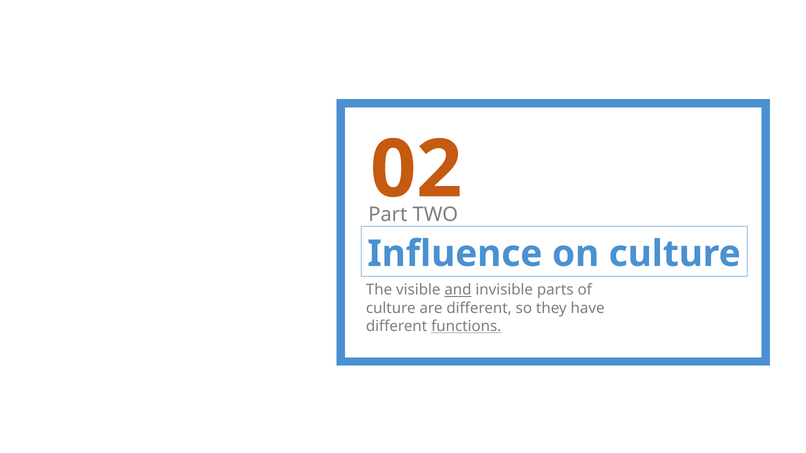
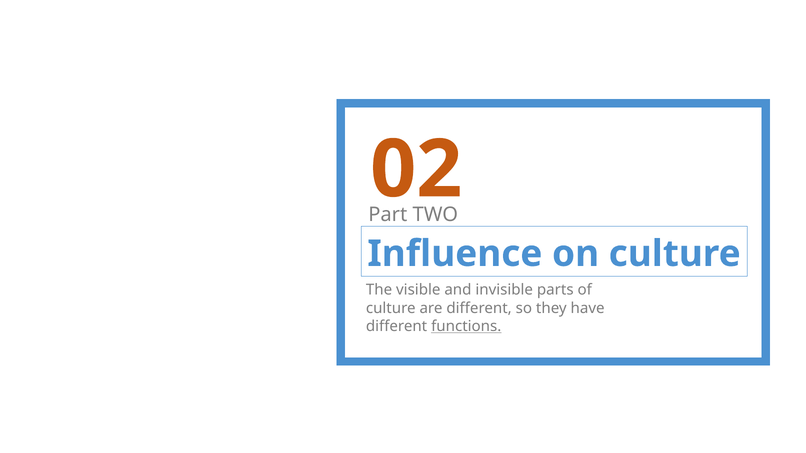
and underline: present -> none
